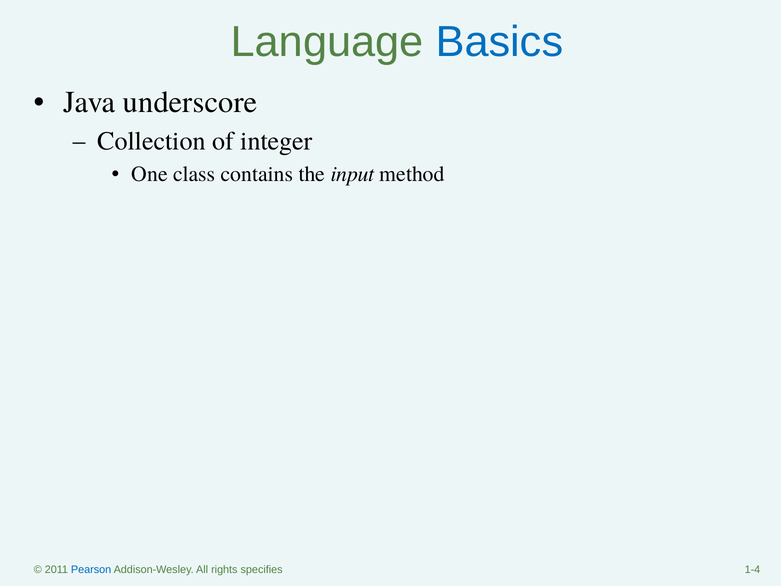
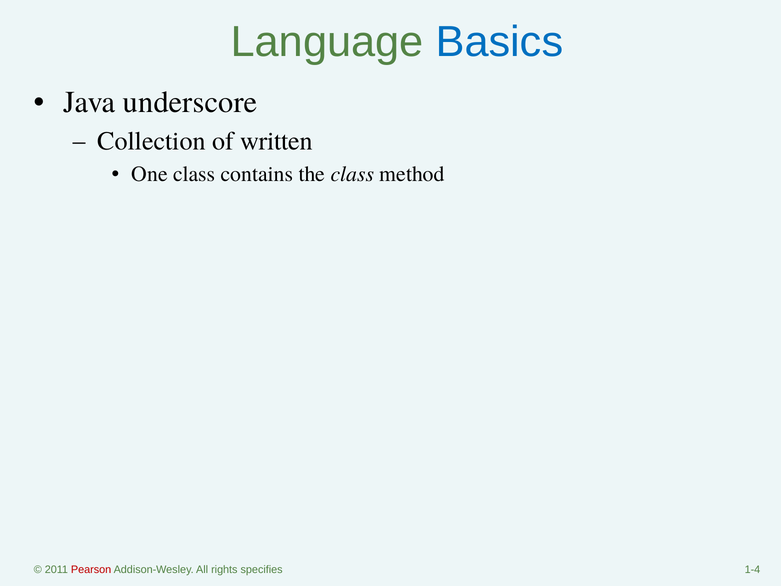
integer: integer -> written
the input: input -> class
Pearson colour: blue -> red
